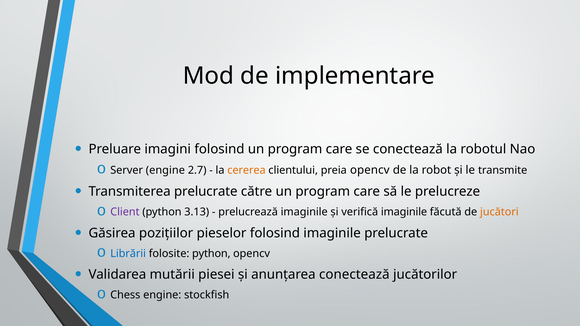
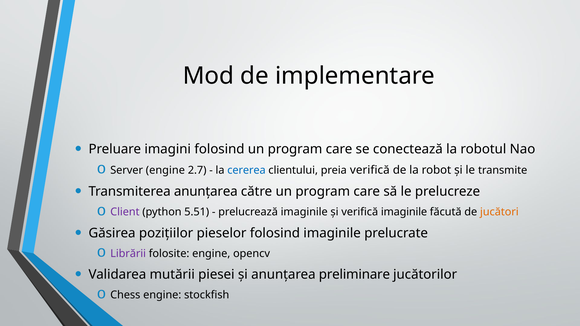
cererea colour: orange -> blue
preia opencv: opencv -> verifică
Transmiterea prelucrate: prelucrate -> anunțarea
3.13: 3.13 -> 5.51
Librării colour: blue -> purple
folosite python: python -> engine
anunțarea conectează: conectează -> preliminare
